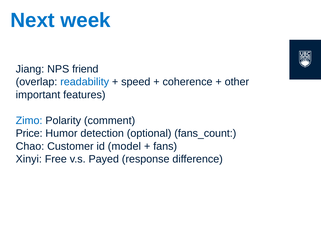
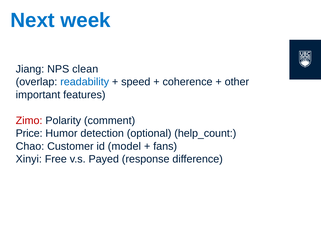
friend: friend -> clean
Zimo colour: blue -> red
fans_count: fans_count -> help_count
